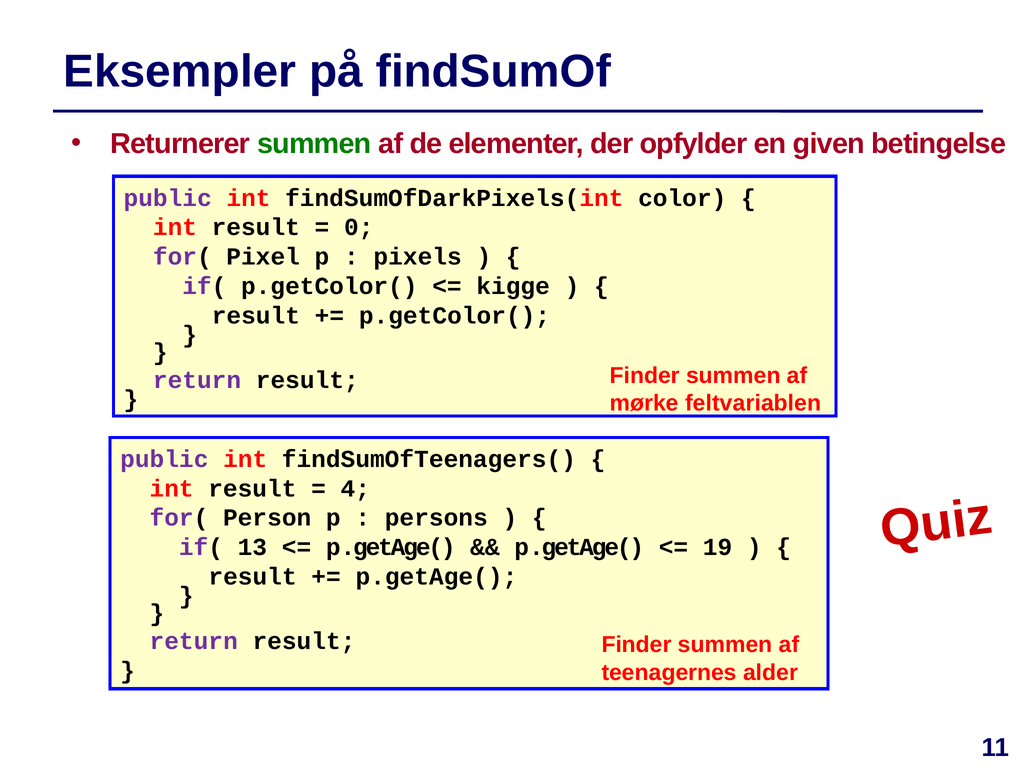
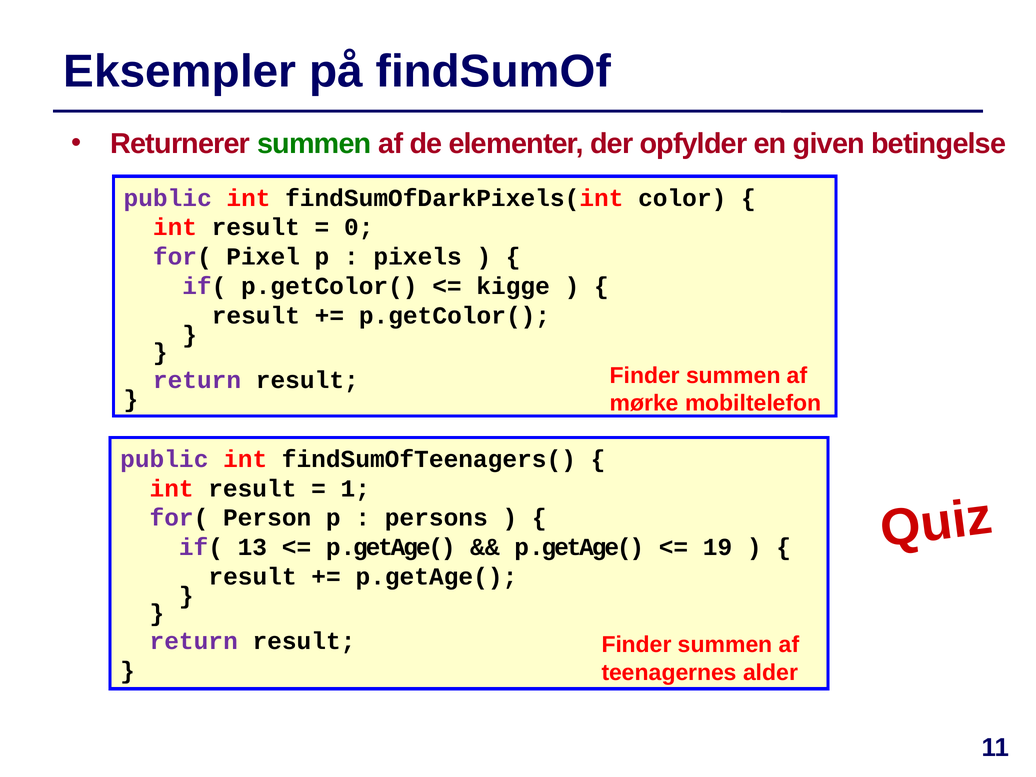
feltvariablen: feltvariablen -> mobiltelefon
4: 4 -> 1
